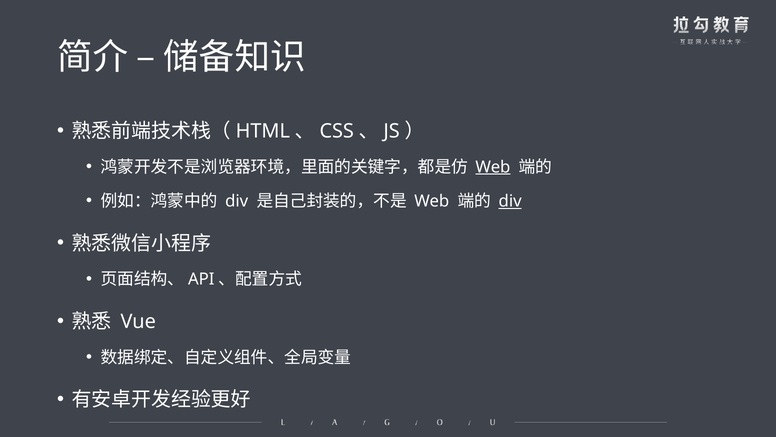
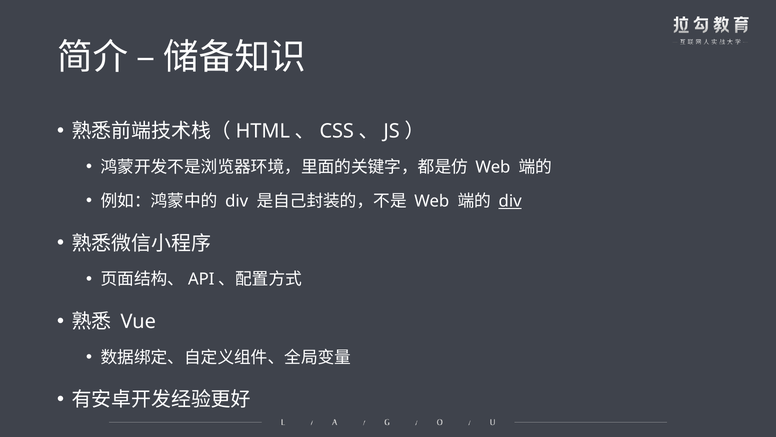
Web at (493, 167) underline: present -> none
